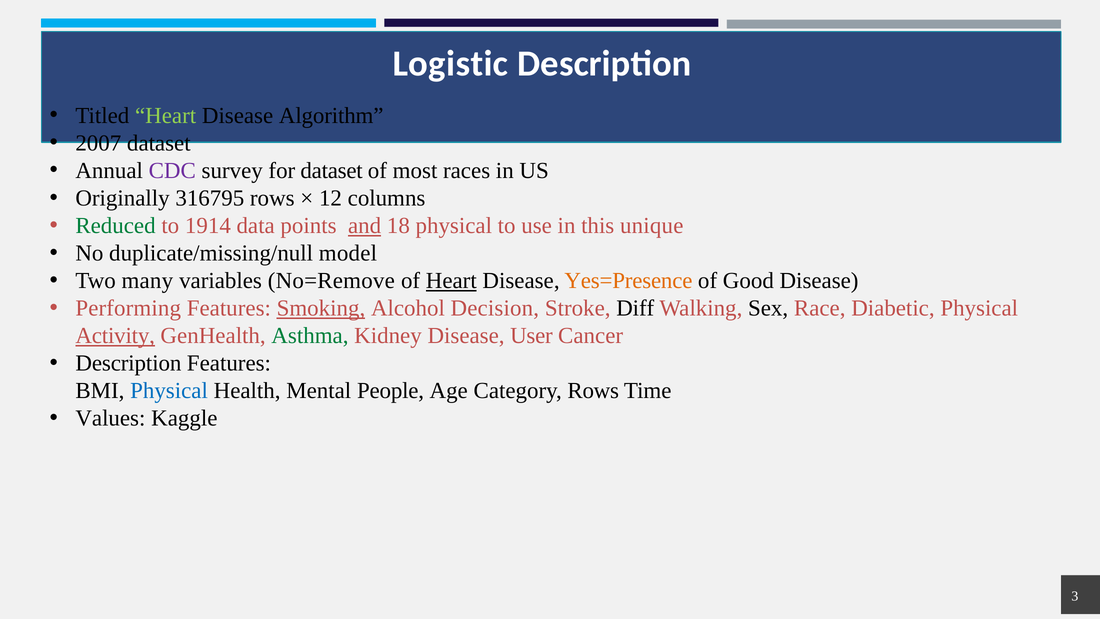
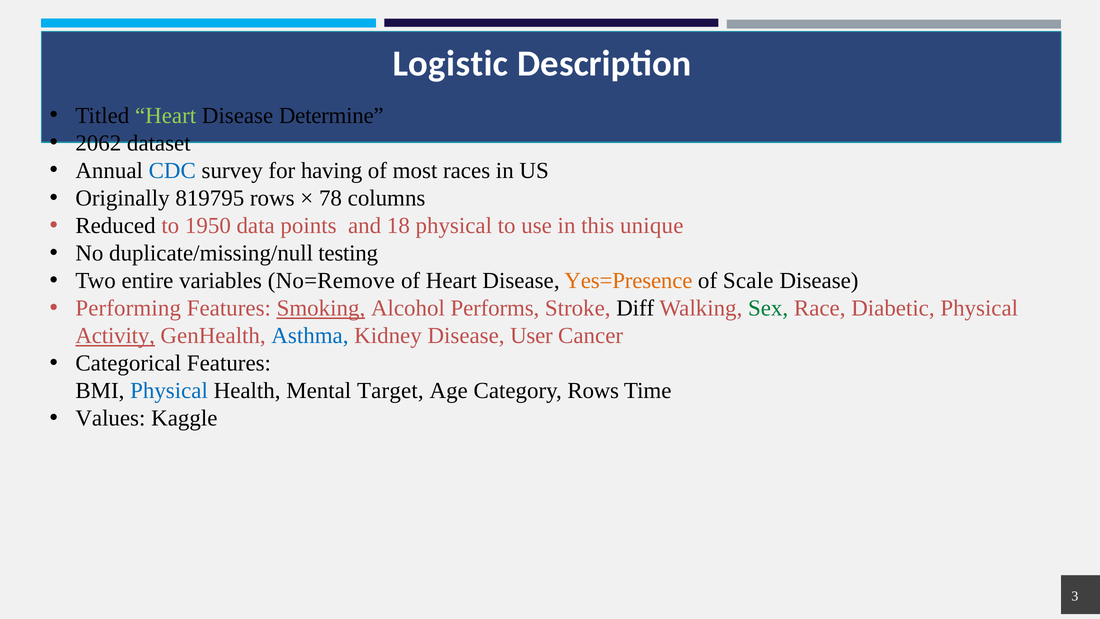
Algorithm: Algorithm -> Determine
2007: 2007 -> 2062
CDC colour: purple -> blue
for dataset: dataset -> having
316795: 316795 -> 819795
12: 12 -> 78
Reduced colour: green -> black
1914: 1914 -> 1950
and underline: present -> none
model: model -> testing
many: many -> entire
Heart at (451, 281) underline: present -> none
Good: Good -> Scale
Decision: Decision -> Performs
Sex colour: black -> green
Asthma colour: green -> blue
Description at (128, 363): Description -> Categorical
People: People -> Target
